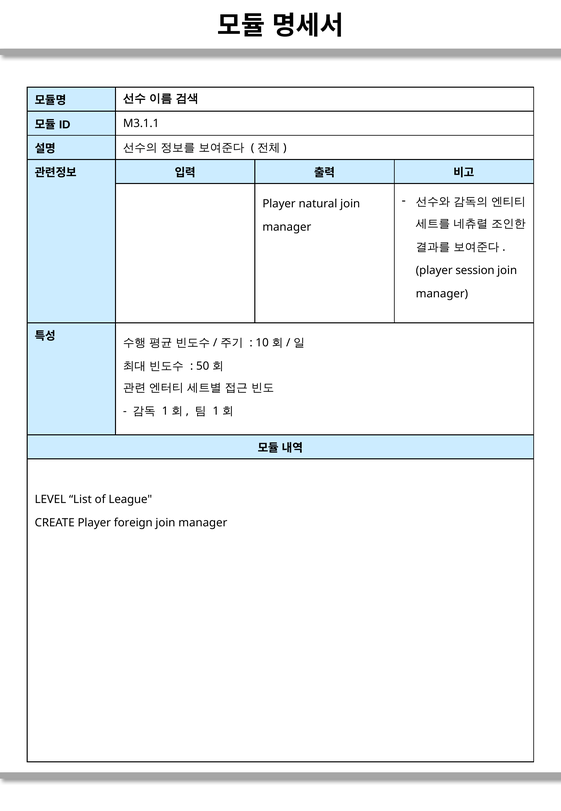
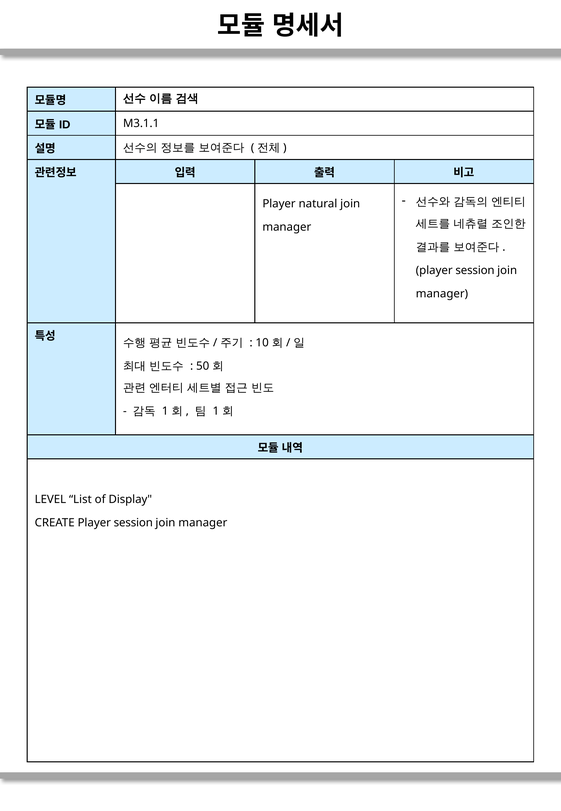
League: League -> Display
CREATE Player foreign: foreign -> session
